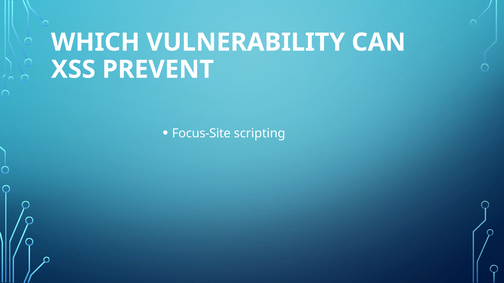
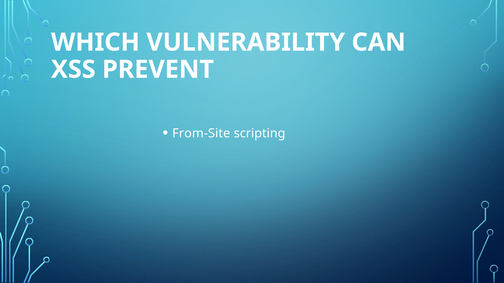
Focus-Site: Focus-Site -> From-Site
